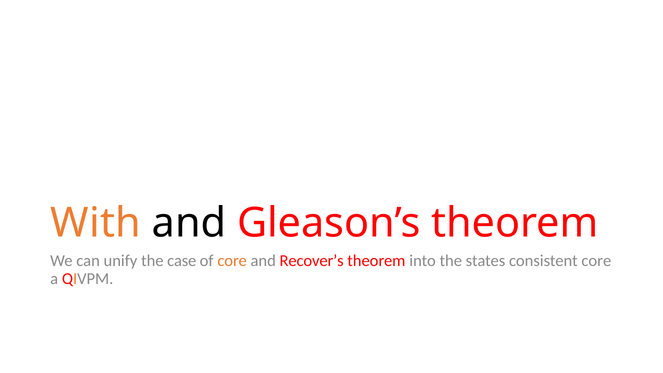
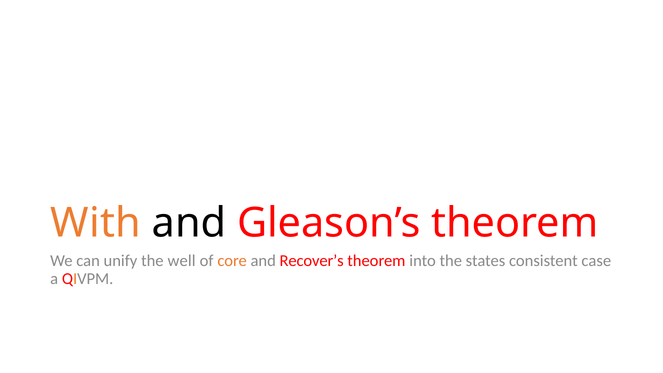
case: case -> well
consistent core: core -> case
